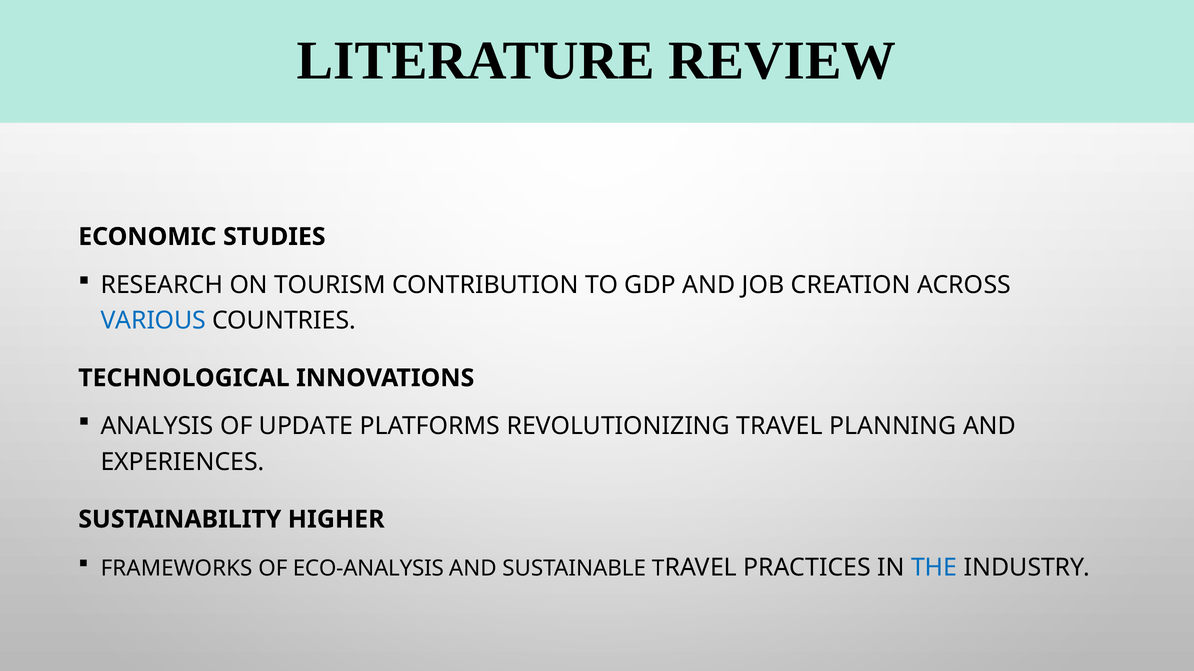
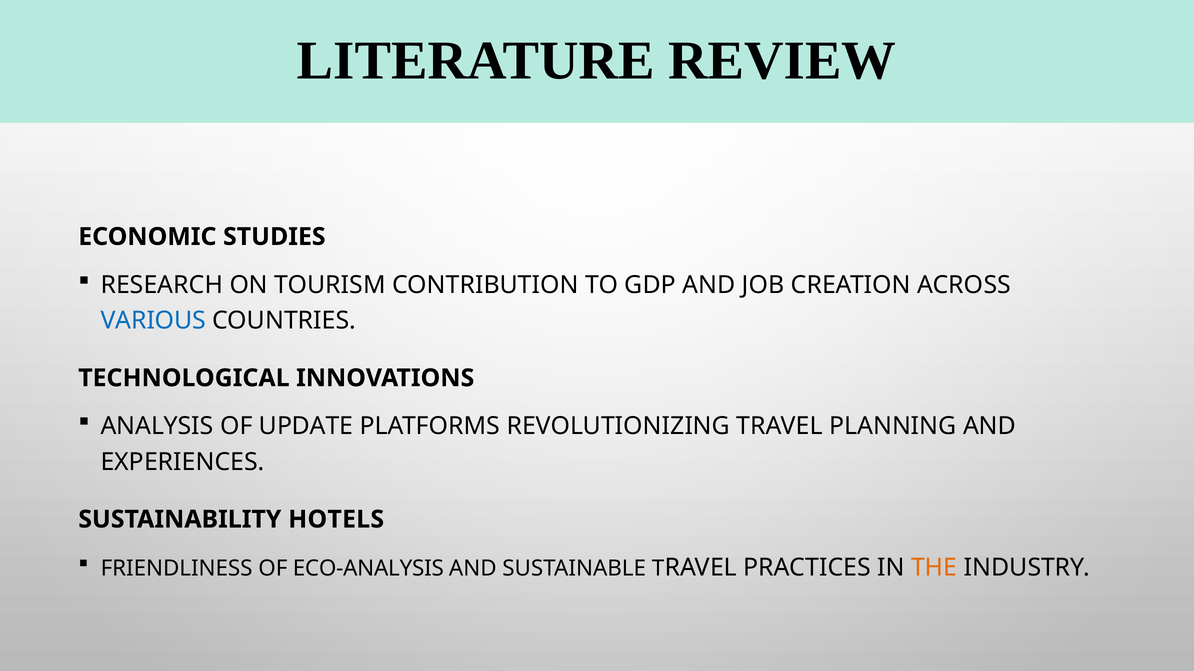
HIGHER: HIGHER -> HOTELS
FRAMEWORKS: FRAMEWORKS -> FRIENDLINESS
THE colour: blue -> orange
